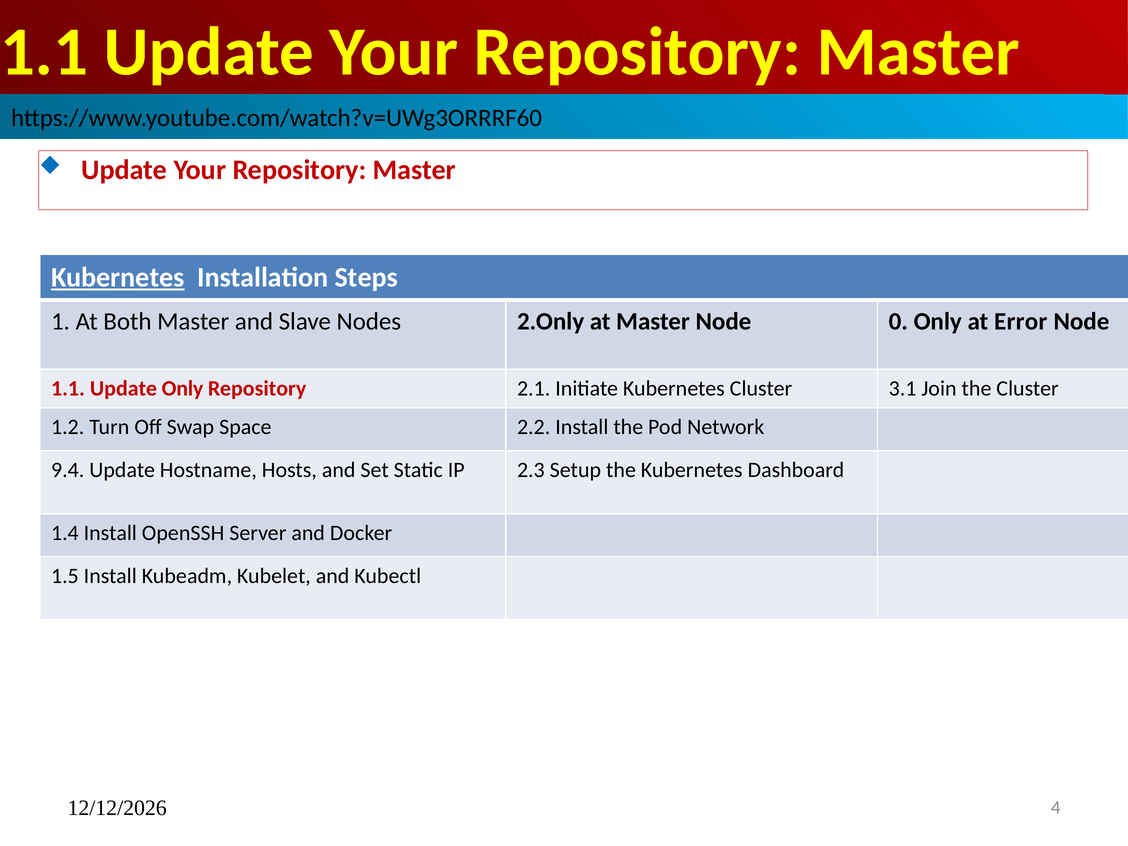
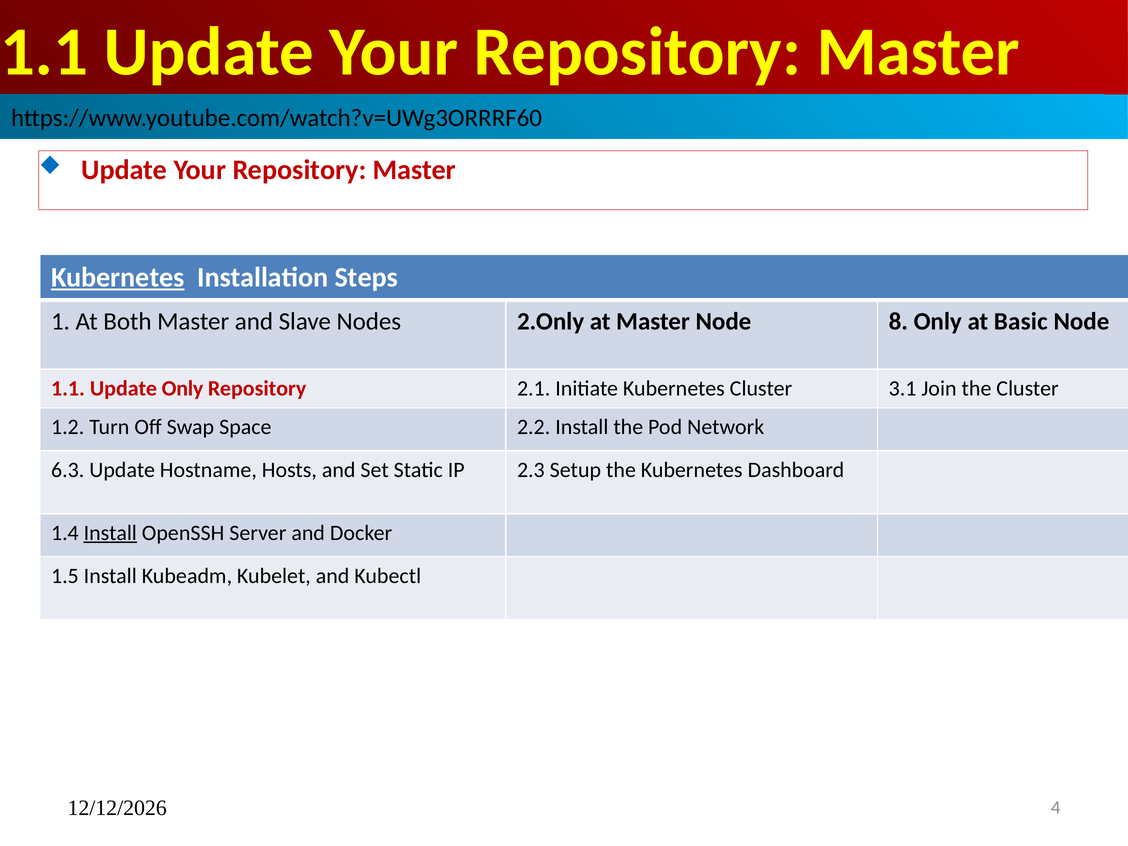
0: 0 -> 8
Error: Error -> Basic
9.4: 9.4 -> 6.3
Install at (110, 533) underline: none -> present
